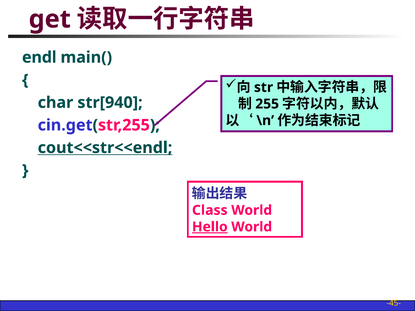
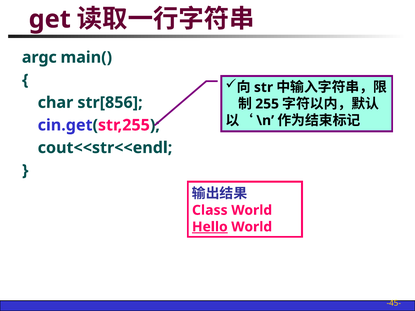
endl: endl -> argc
str[940: str[940 -> str[856
cout<<str<<endl underline: present -> none
